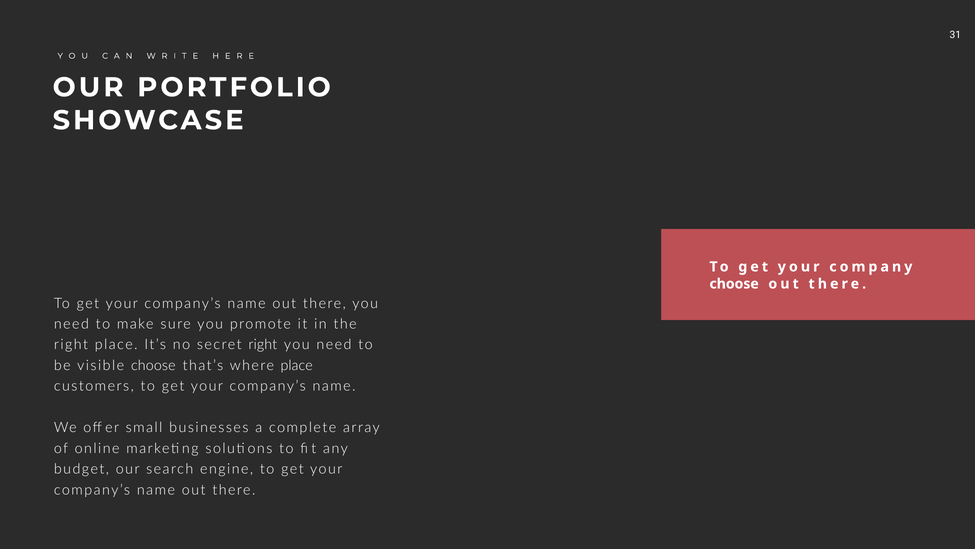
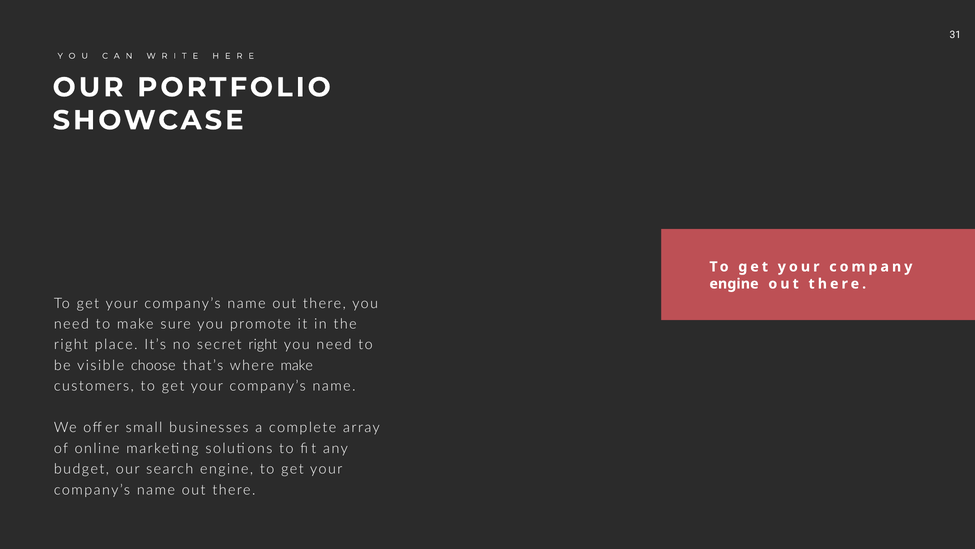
choose at (734, 284): choose -> engine
where place: place -> make
